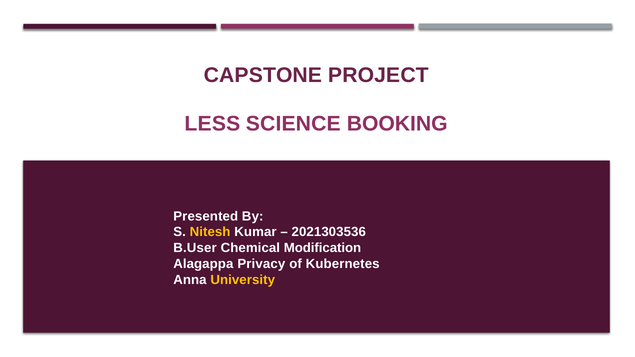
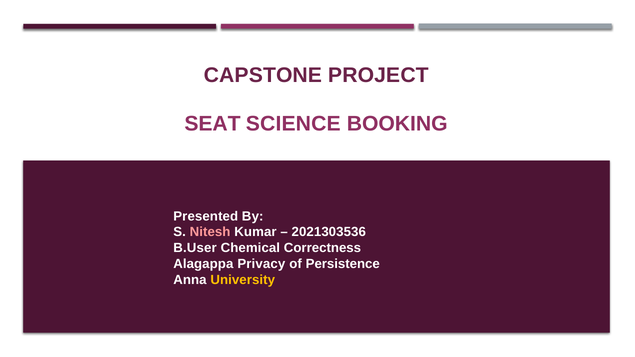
LESS: LESS -> SEAT
Nitesh colour: yellow -> pink
Modification: Modification -> Correctness
Kubernetes: Kubernetes -> Persistence
